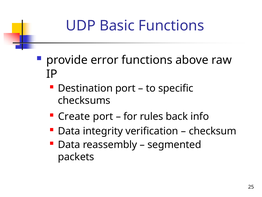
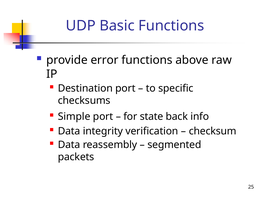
Create: Create -> Simple
rules: rules -> state
